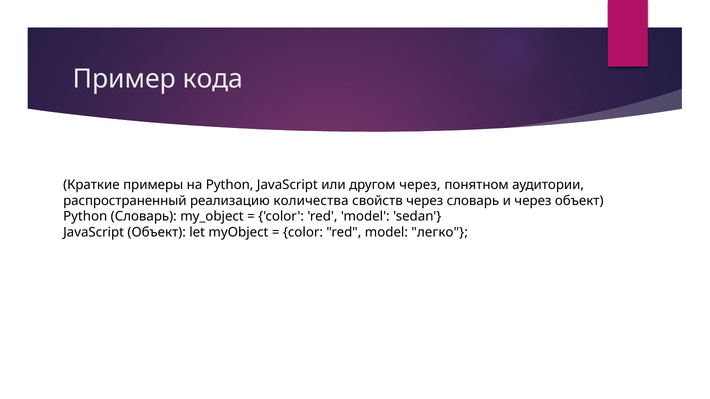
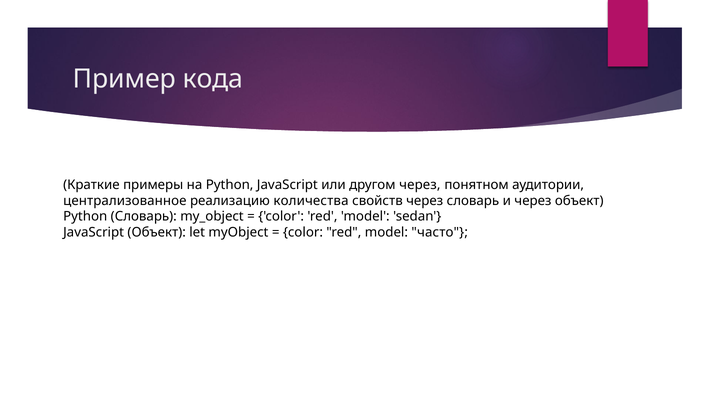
распространенный: распространенный -> централизованное
легко: легко -> часто
